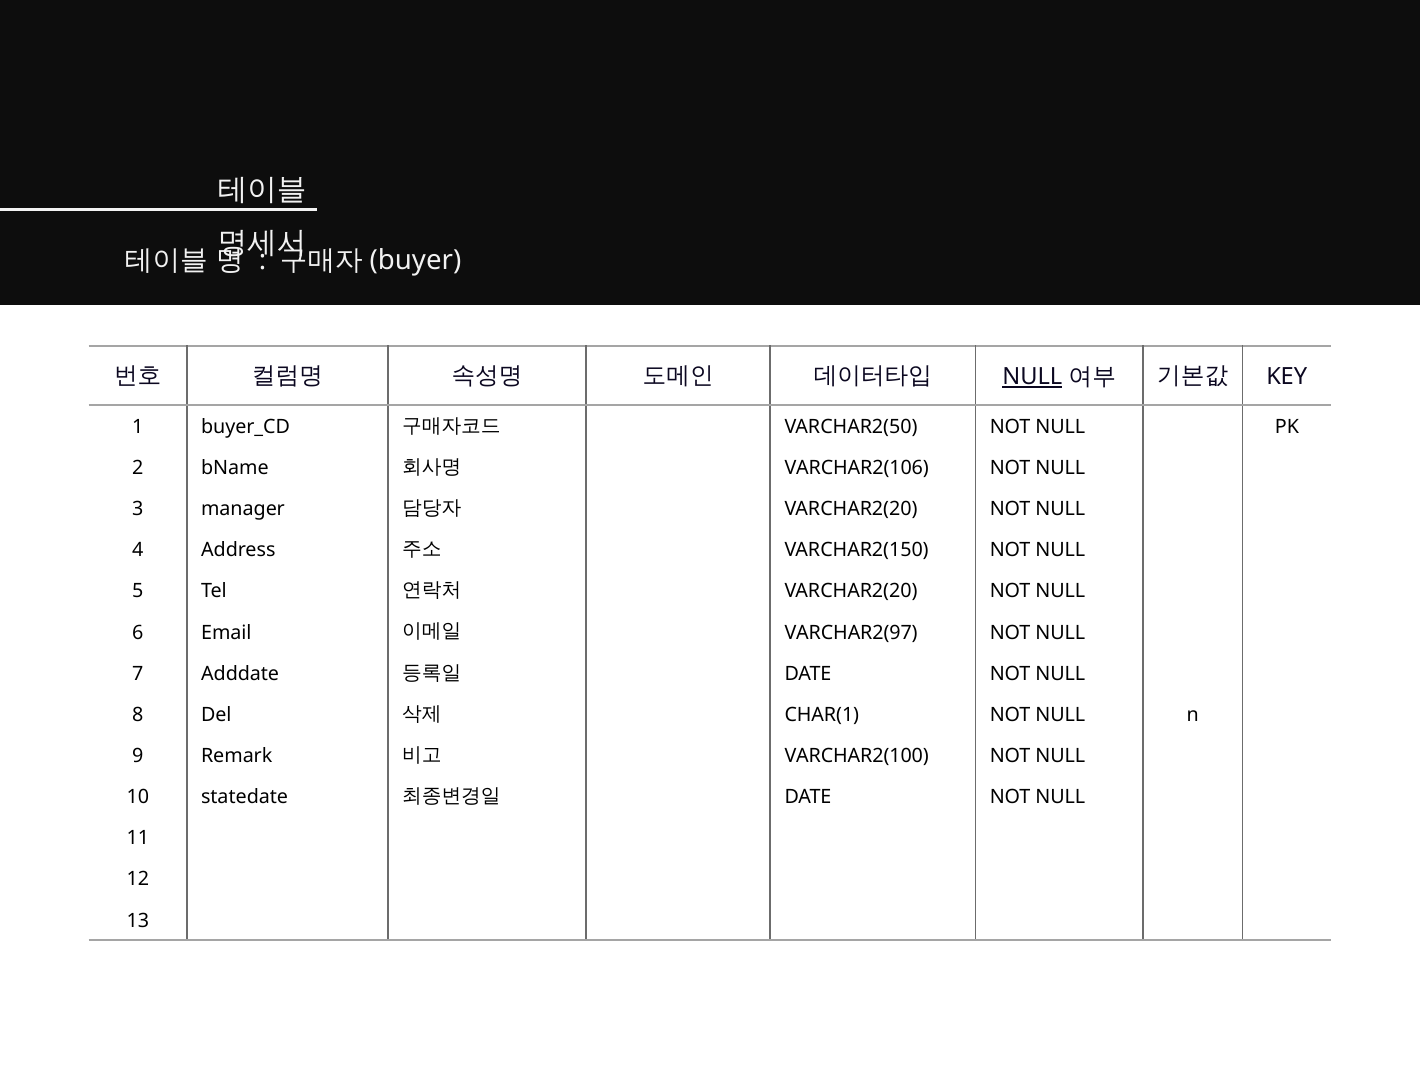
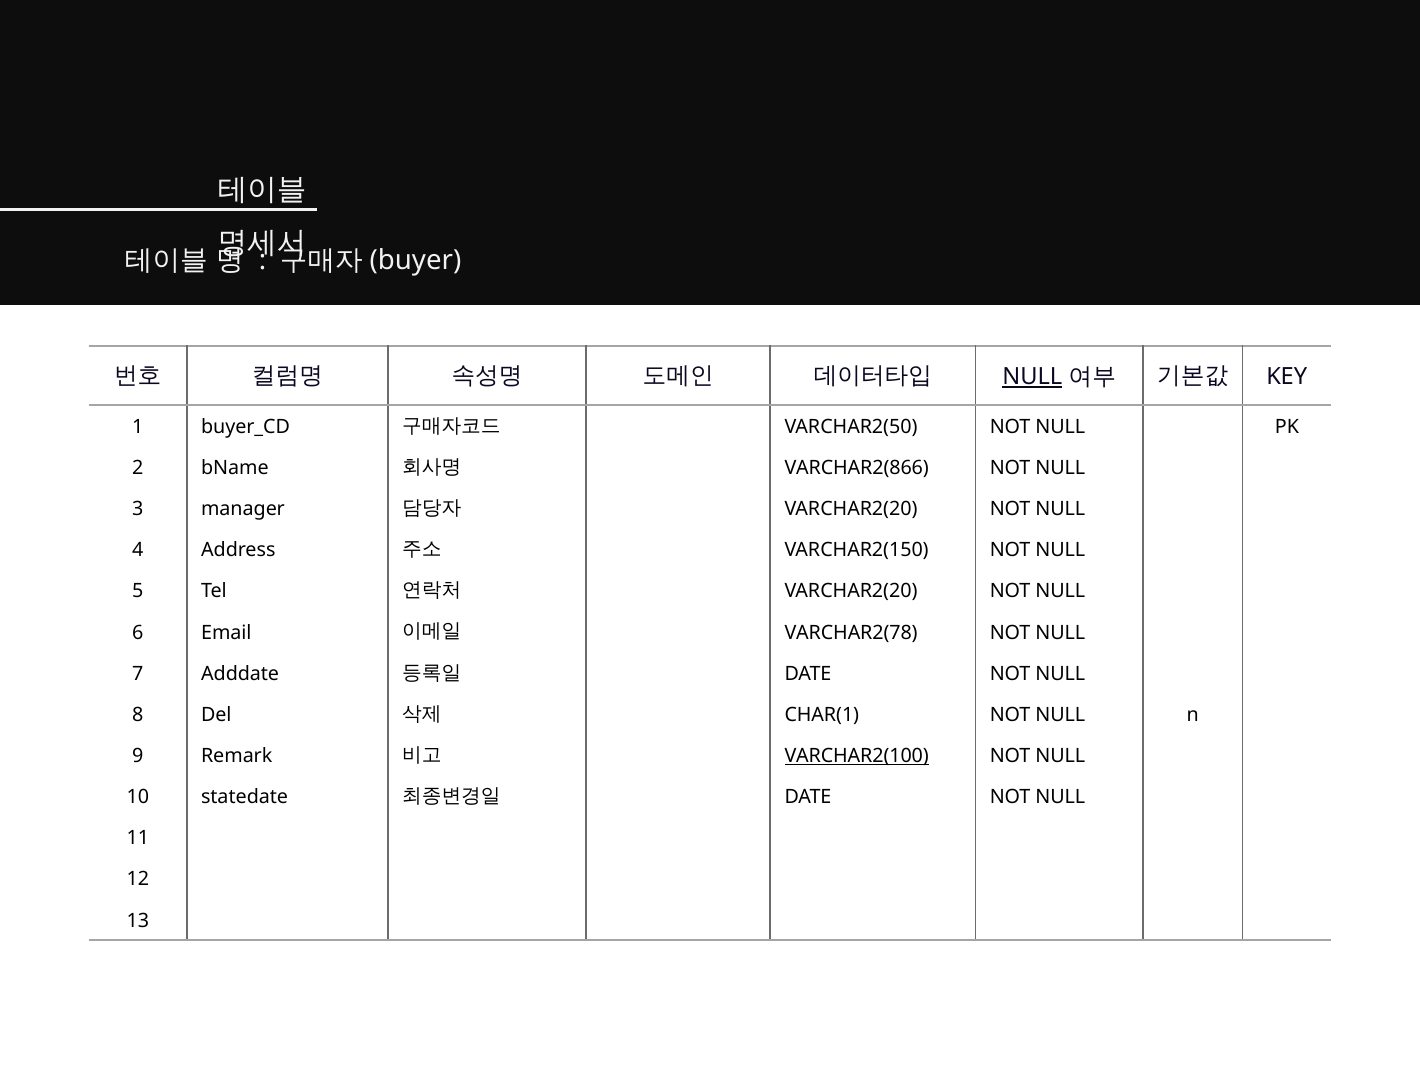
VARCHAR2(106: VARCHAR2(106 -> VARCHAR2(866
VARCHAR2(97: VARCHAR2(97 -> VARCHAR2(78
VARCHAR2(100 underline: none -> present
